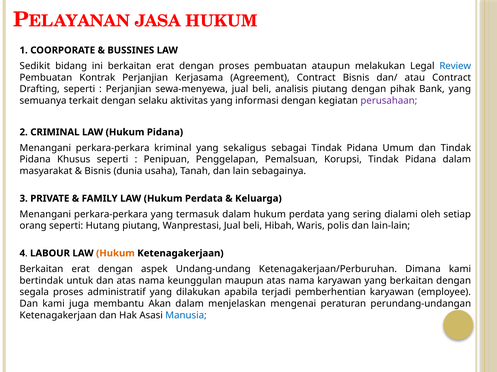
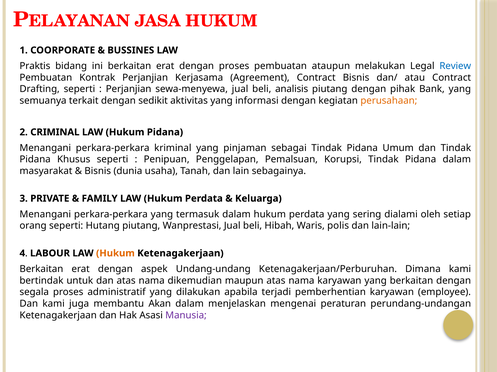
Sedikit: Sedikit -> Praktis
selaku: selaku -> sedikit
perusahaan colour: purple -> orange
sekaligus: sekaligus -> pinjaman
keunggulan: keunggulan -> dikemudian
Manusia colour: blue -> purple
